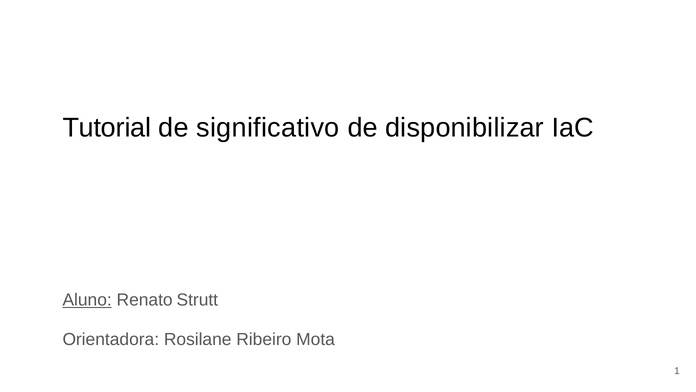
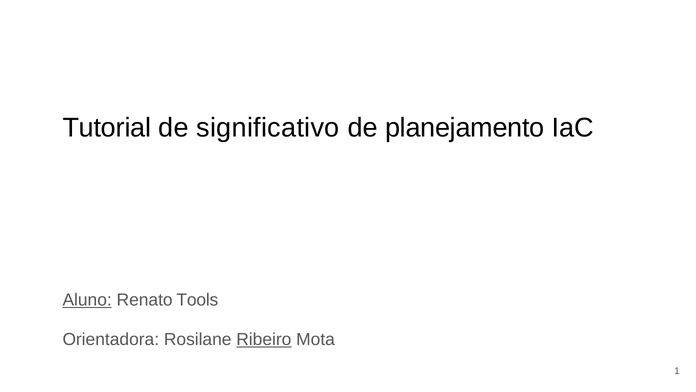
disponibilizar: disponibilizar -> planejamento
Strutt: Strutt -> Tools
Ribeiro underline: none -> present
